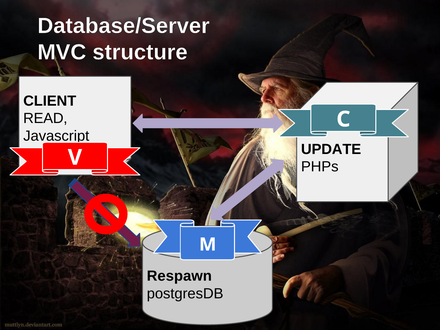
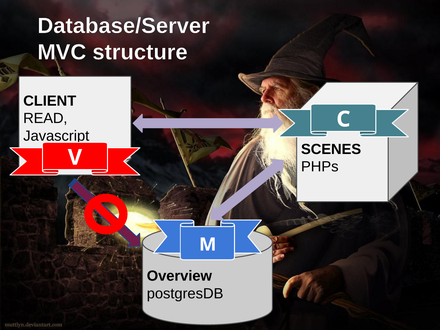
UPDATE: UPDATE -> SCENES
Respawn: Respawn -> Overview
